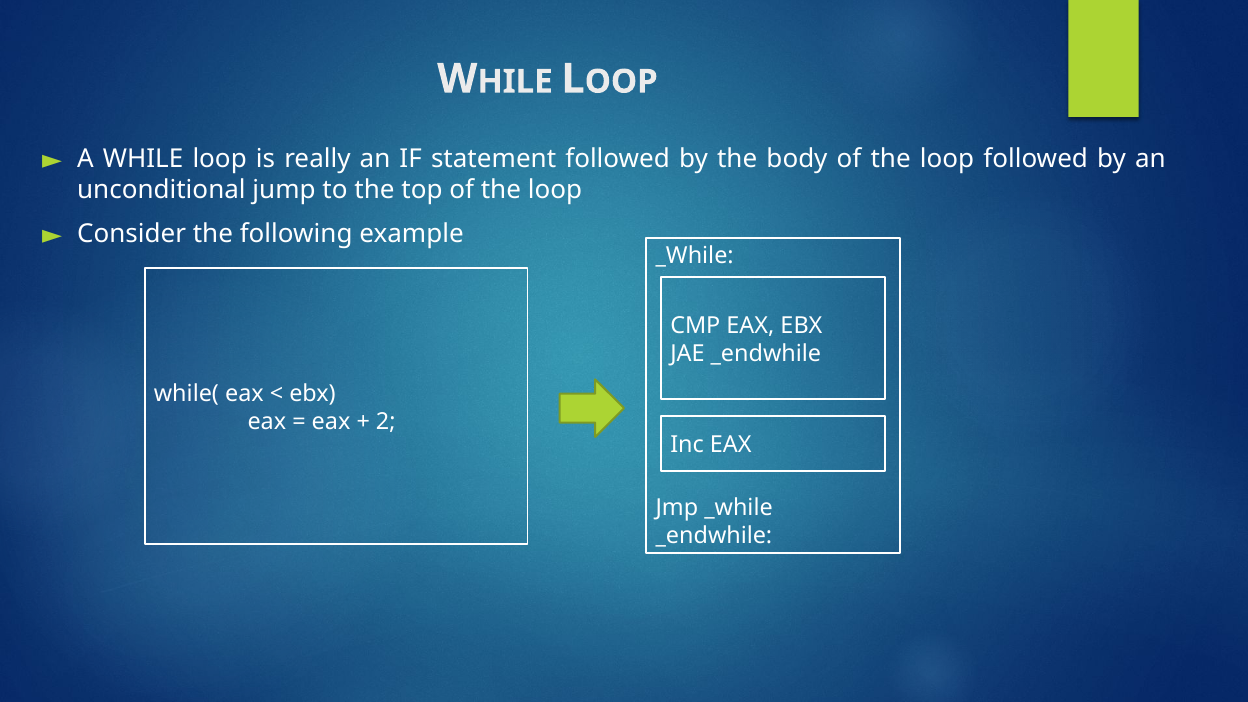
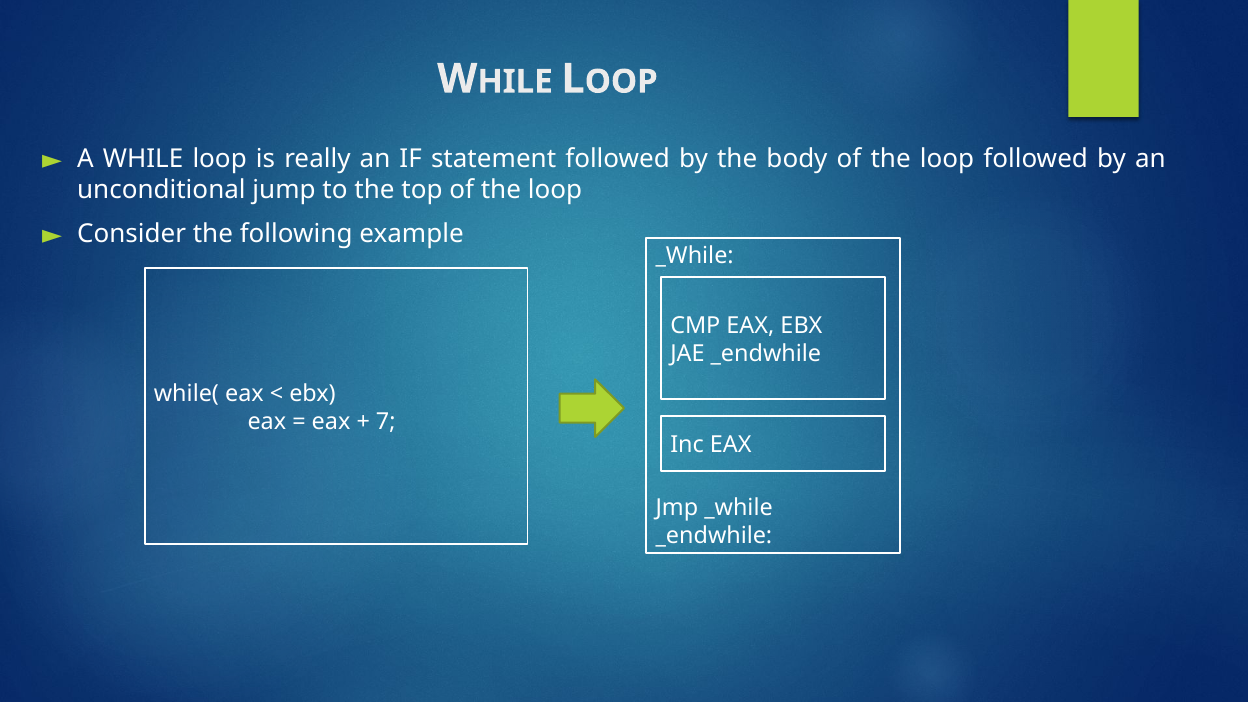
2: 2 -> 7
